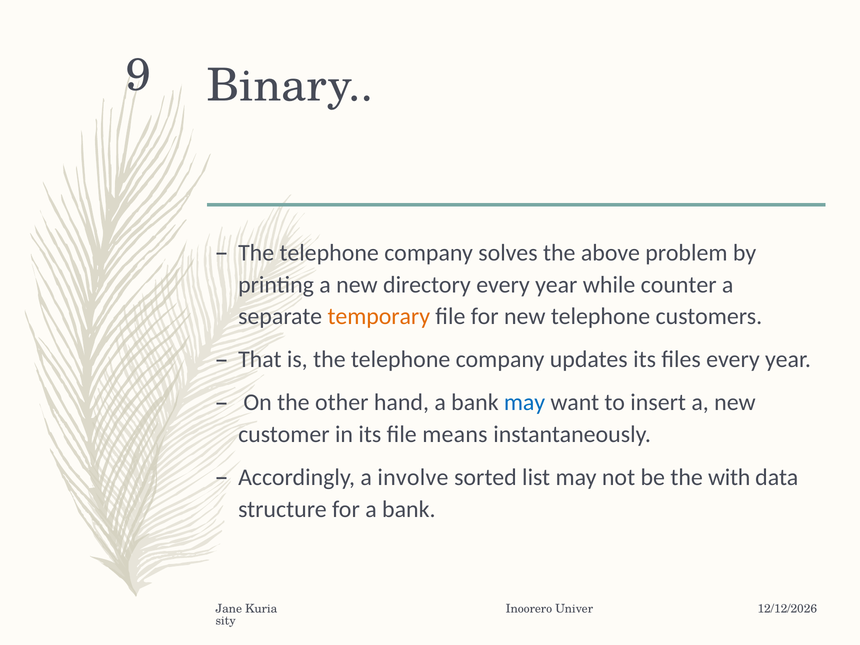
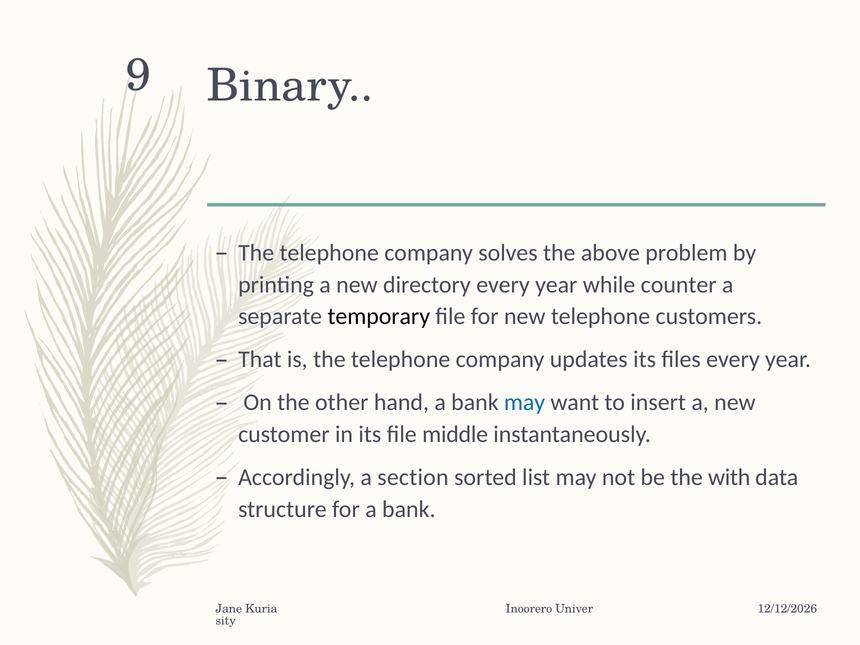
temporary colour: orange -> black
means: means -> middle
involve: involve -> section
